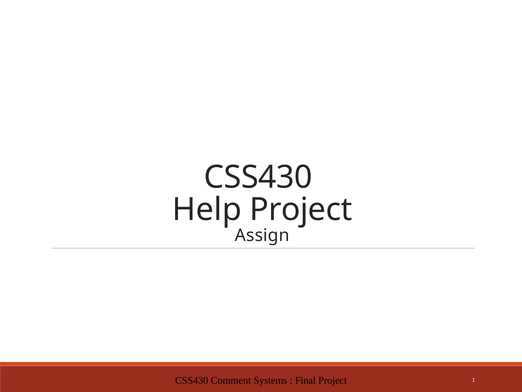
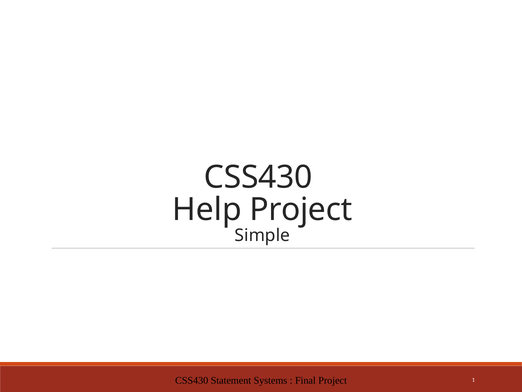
Assign: Assign -> Simple
Comment: Comment -> Statement
